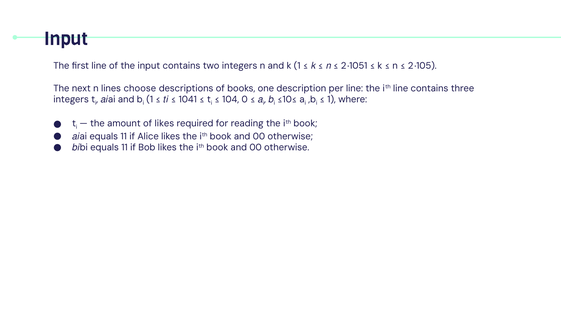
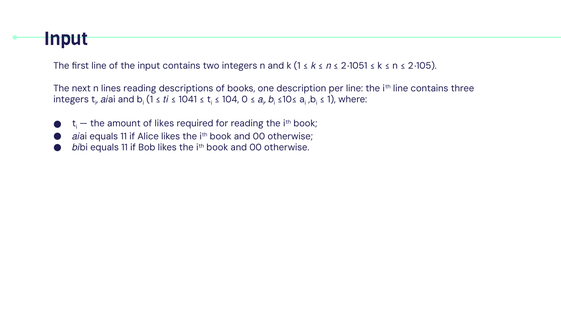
lines choose: choose -> reading
